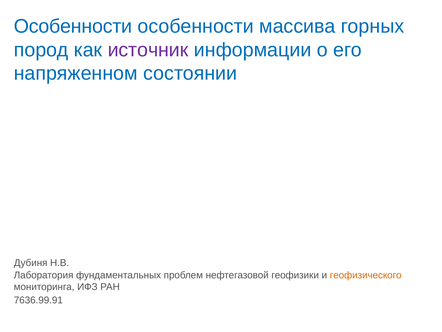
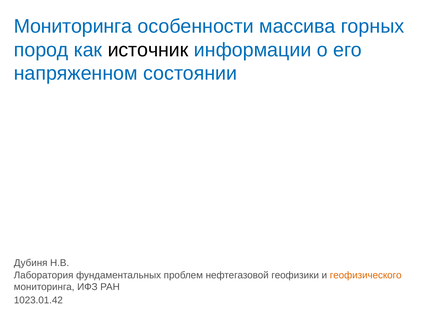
Особенности at (73, 26): Особенности -> Мониторинга
источник colour: purple -> black
7636.99.91: 7636.99.91 -> 1023.01.42
